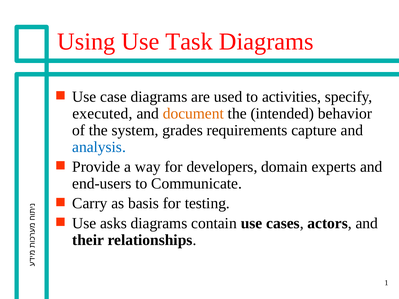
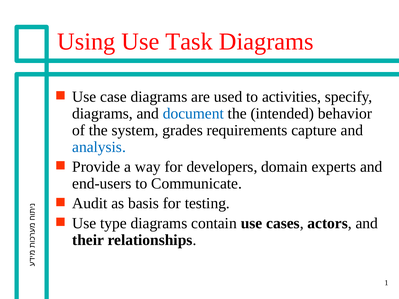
executed at (102, 114): executed -> diagrams
document colour: orange -> blue
Carry: Carry -> Audit
asks: asks -> type
